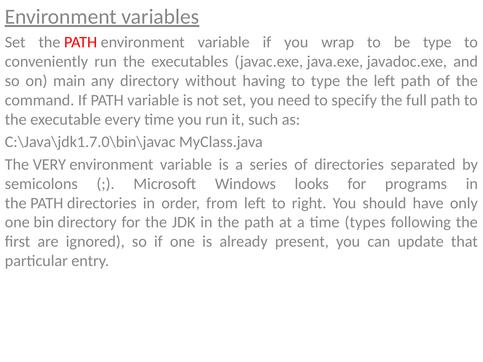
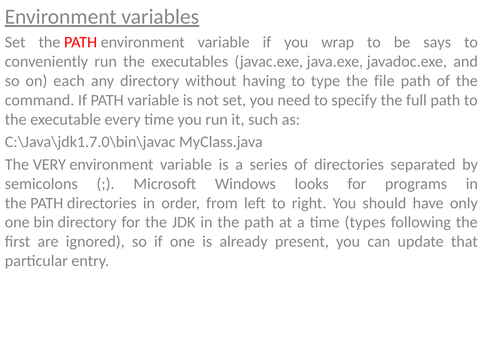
be type: type -> says
main: main -> each
the left: left -> file
